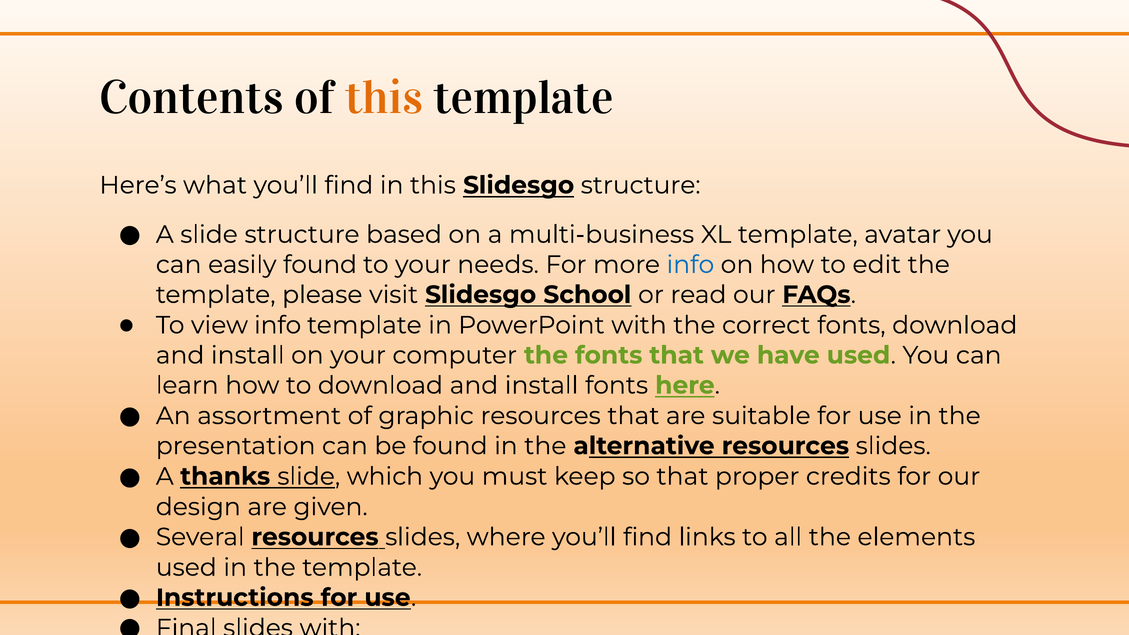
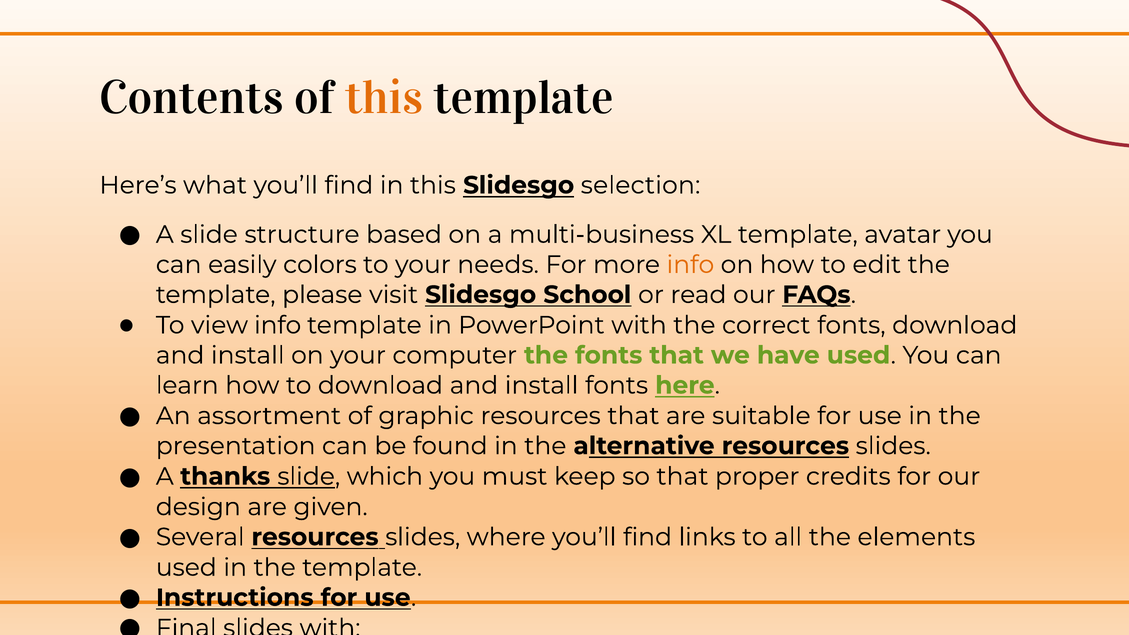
Slidesgo structure: structure -> selection
easily found: found -> colors
info at (690, 265) colour: blue -> orange
